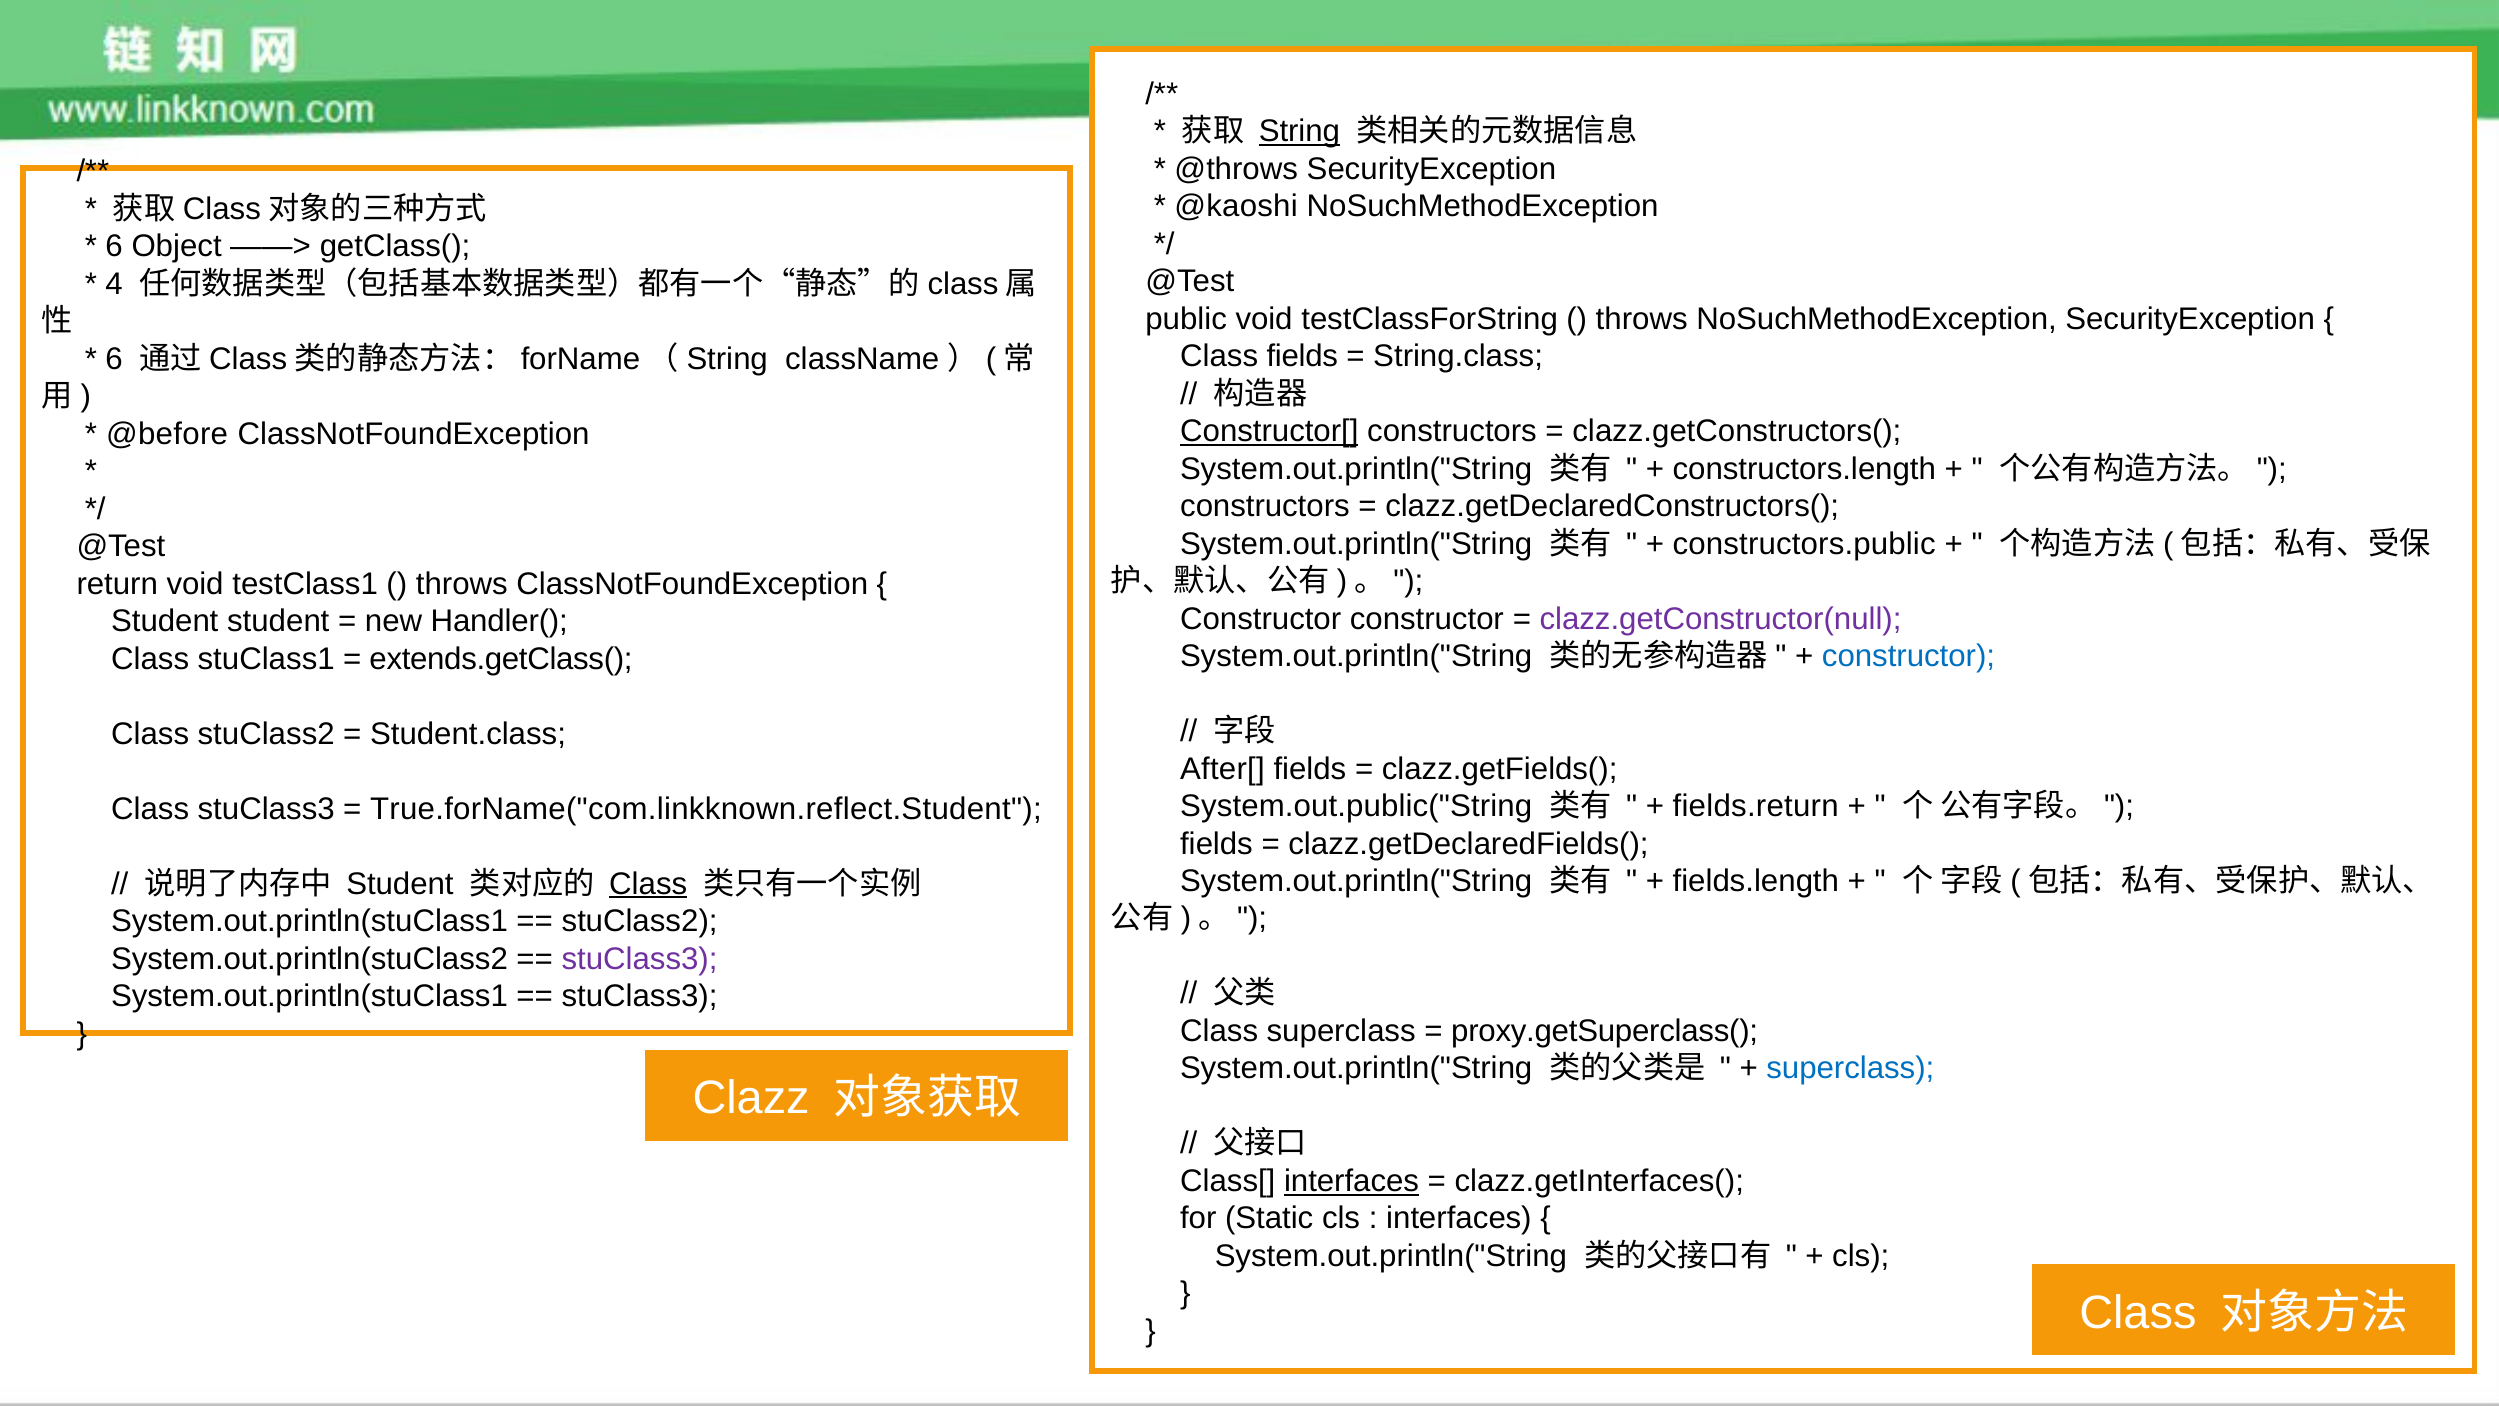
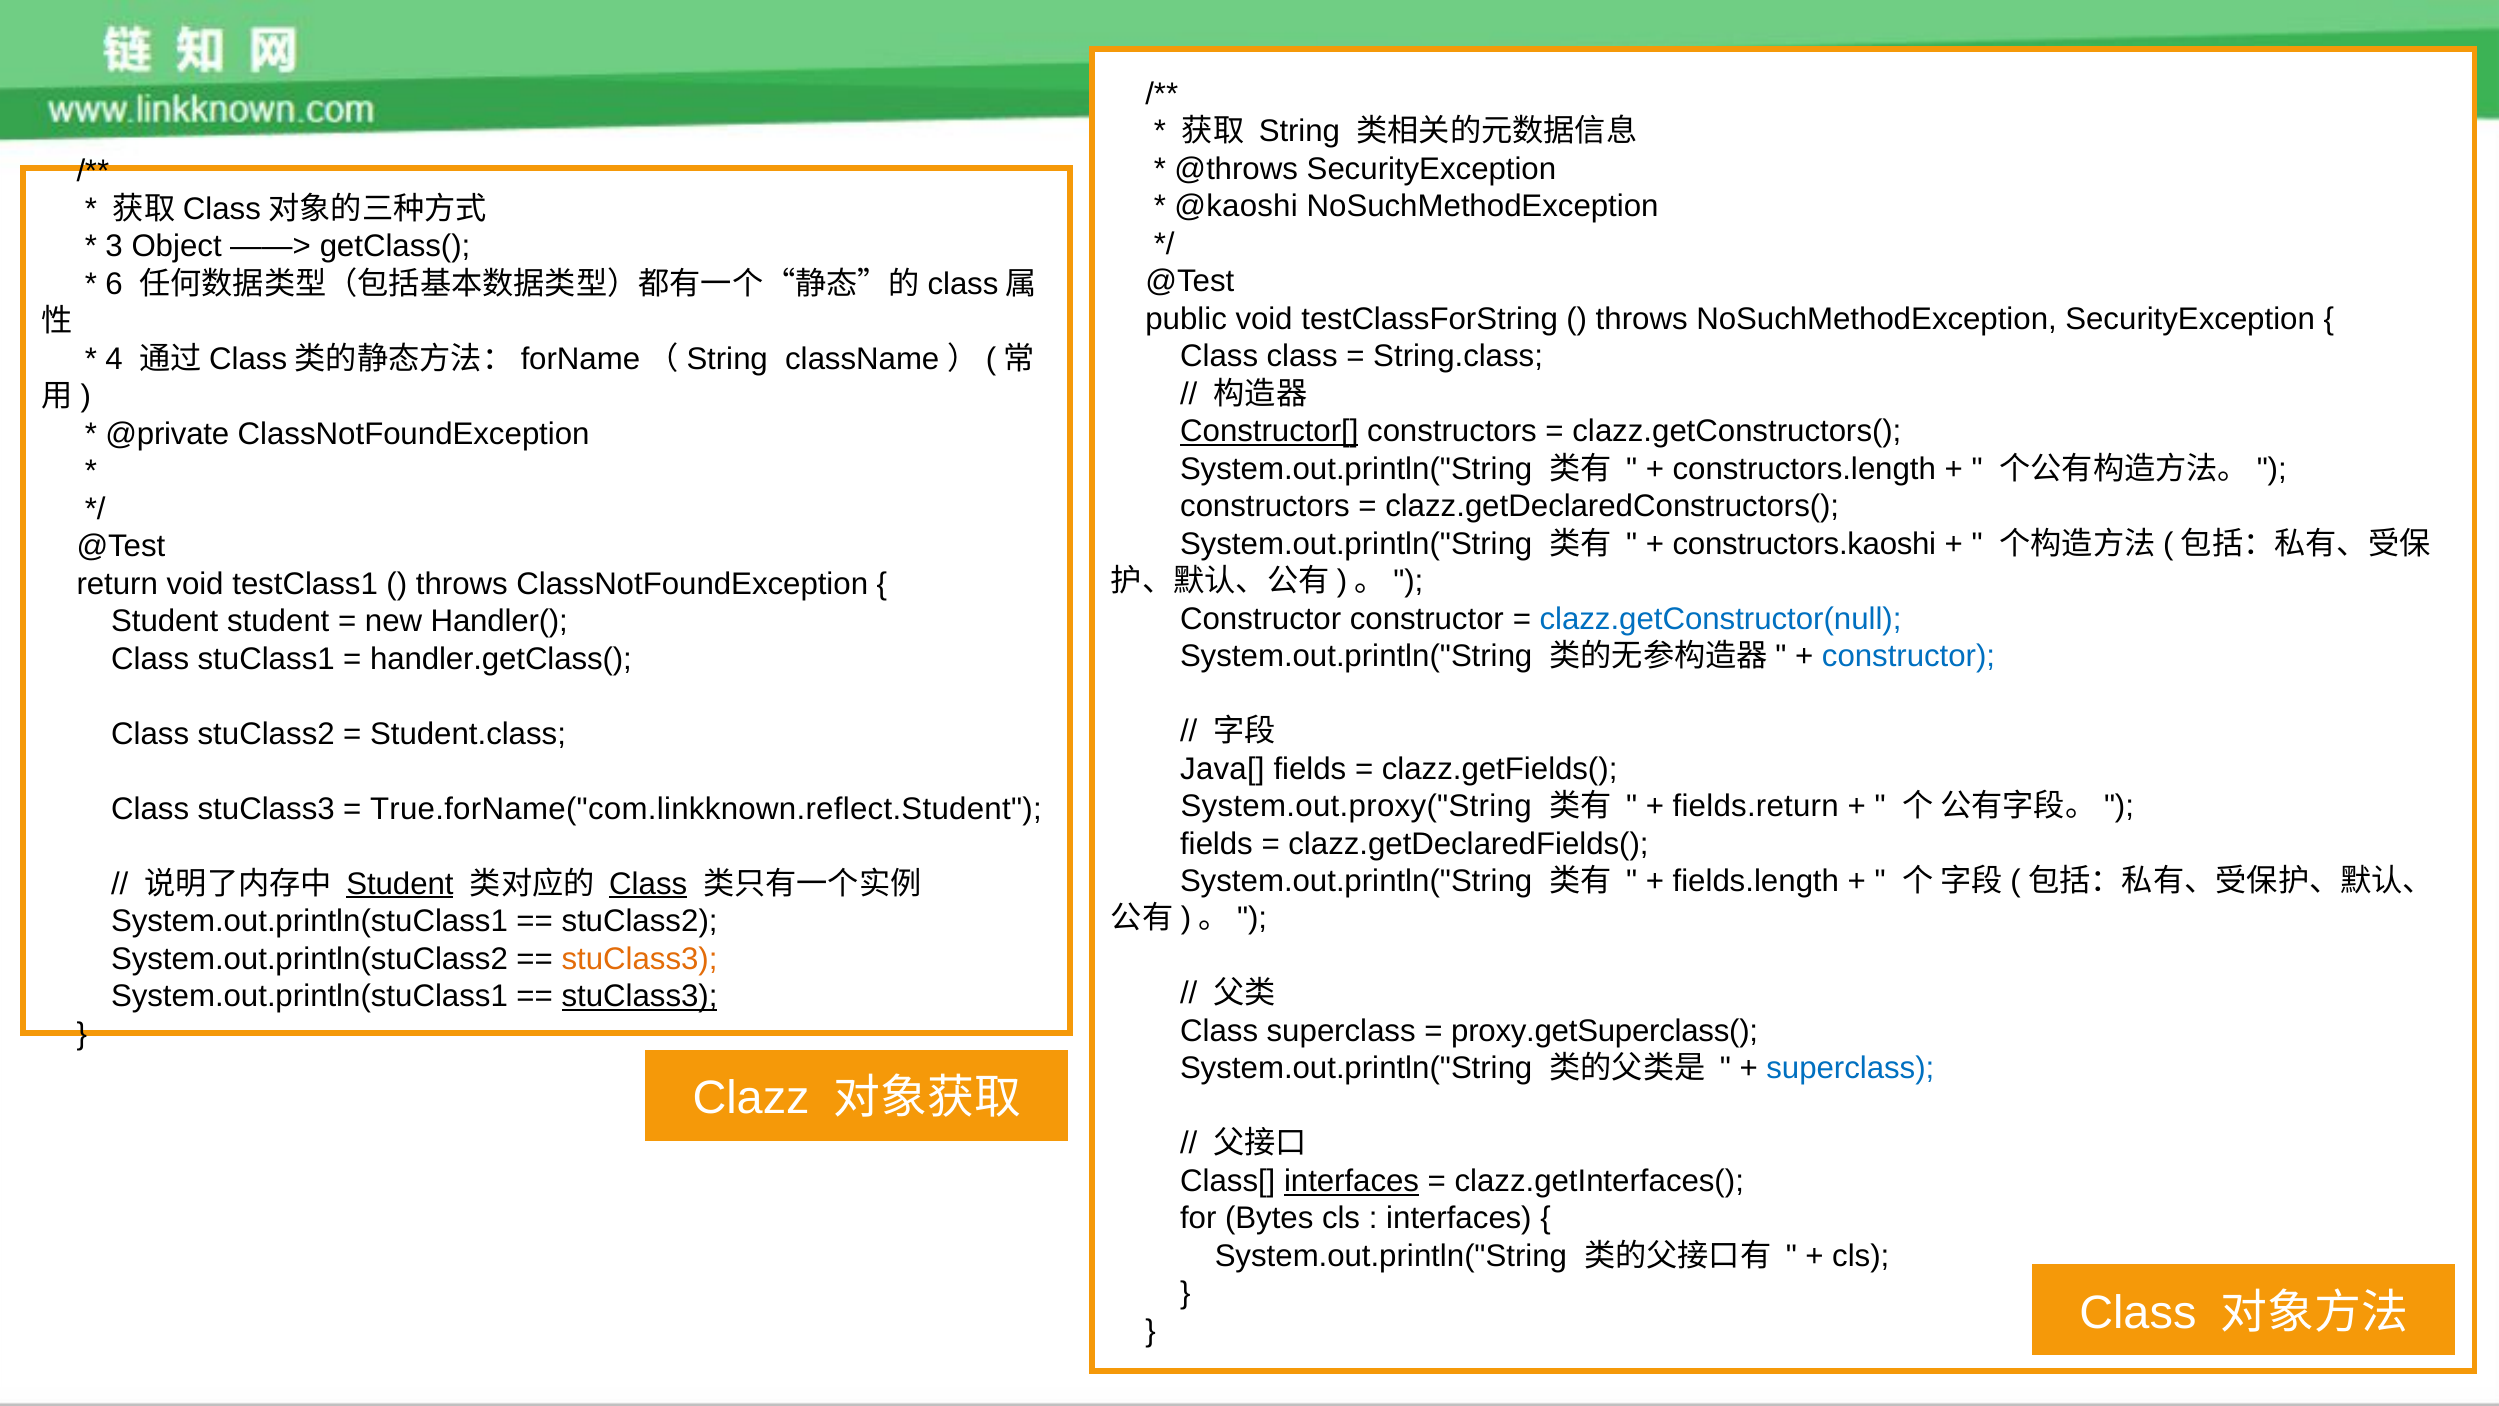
String underline: present -> none
6 at (114, 246): 6 -> 3
4: 4 -> 6
Class fields: fields -> class
6 at (114, 359): 6 -> 4
@before: @before -> @private
constructors.public: constructors.public -> constructors.kaoshi
clazz.getConstructor(null colour: purple -> blue
extends.getClass(: extends.getClass( -> handler.getClass(
After[: After[ -> Java[
System.out.public("String: System.out.public("String -> System.out.proxy("String
Student at (400, 884) underline: none -> present
stuClass3 at (640, 959) colour: purple -> orange
stuClass3 at (640, 996) underline: none -> present
Static: Static -> Bytes
